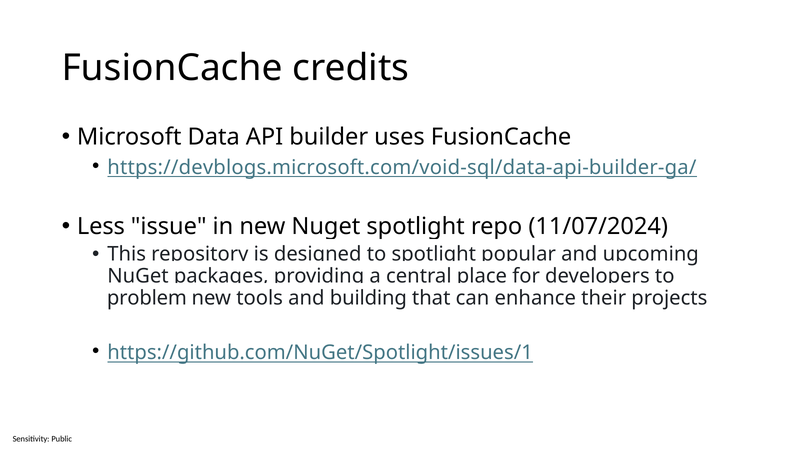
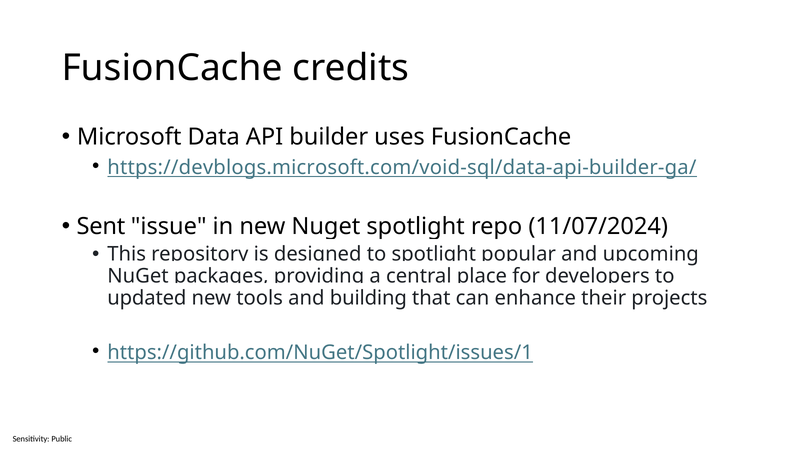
Less: Less -> Sent
problem: problem -> updated
